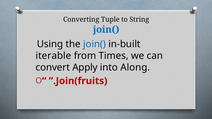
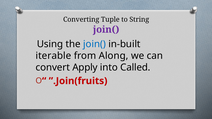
join( at (106, 30) colour: blue -> purple
Times: Times -> Along
Along: Along -> Called
